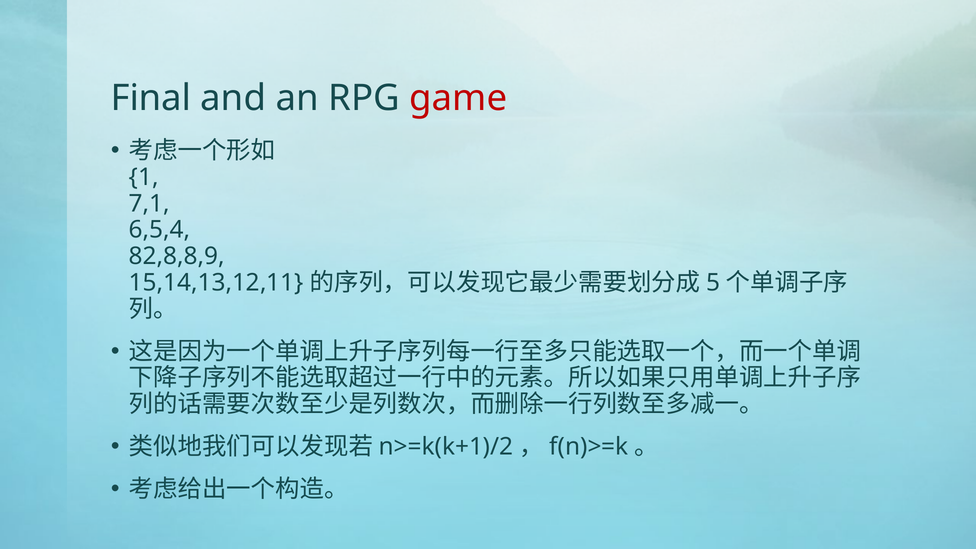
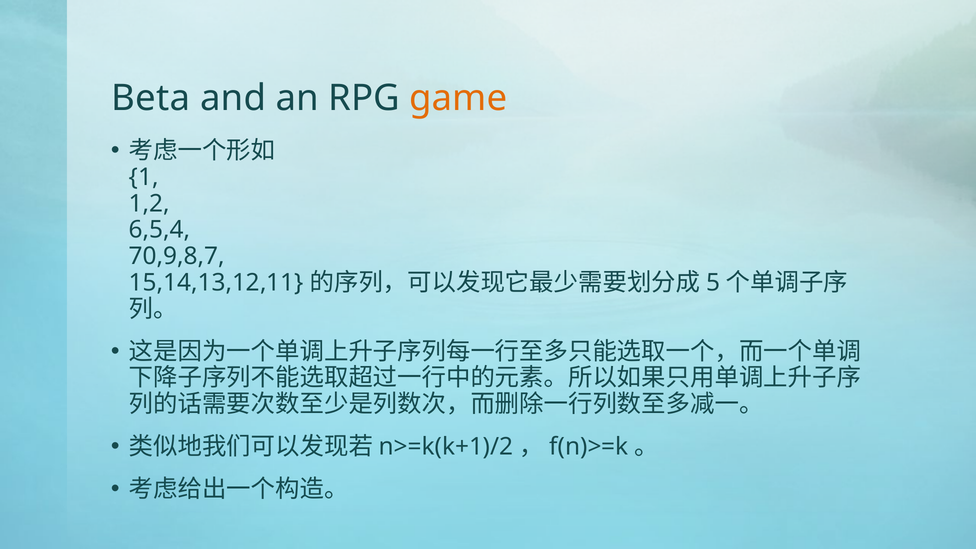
Final: Final -> Beta
game colour: red -> orange
7,1: 7,1 -> 1,2
82,8,8,9: 82,8,8,9 -> 70,9,8,7
